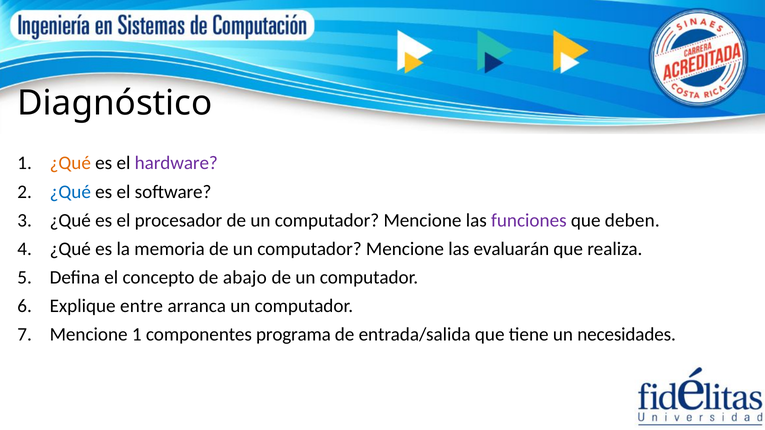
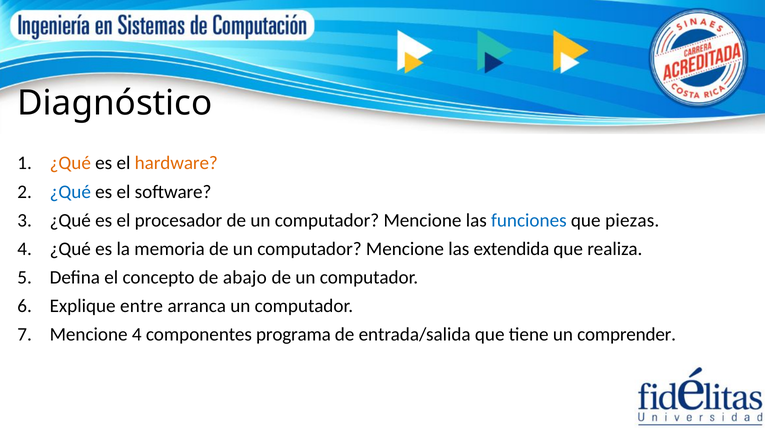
hardware colour: purple -> orange
funciones colour: purple -> blue
deben: deben -> piezas
evaluarán: evaluarán -> extendida
Mencione 1: 1 -> 4
necesidades: necesidades -> comprender
